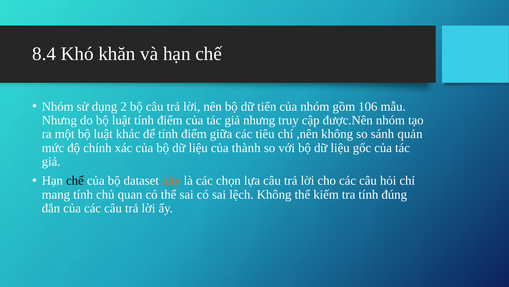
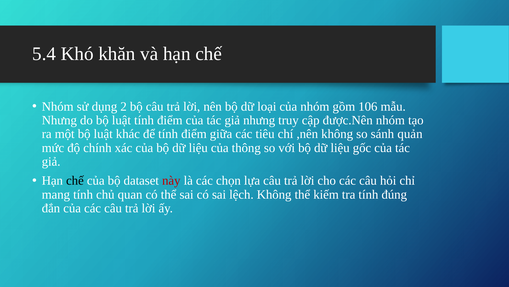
8.4: 8.4 -> 5.4
tiến: tiến -> loại
thành: thành -> thông
này colour: orange -> red
